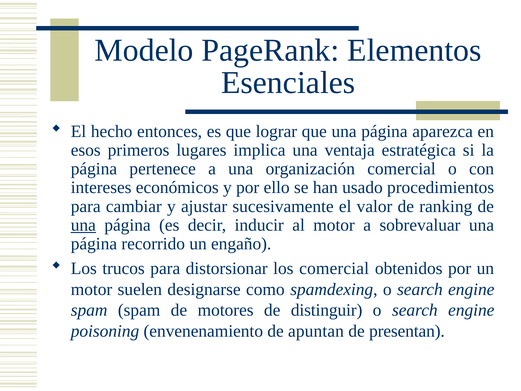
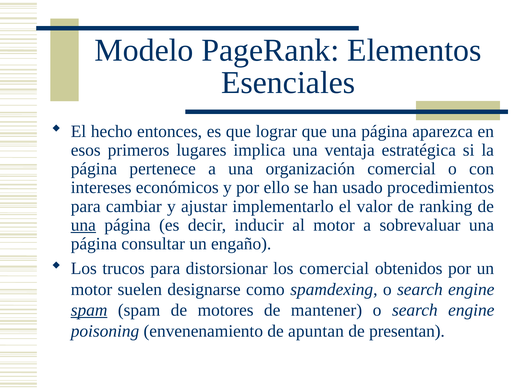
sucesivamente: sucesivamente -> implementarlo
recorrido: recorrido -> consultar
spam at (89, 310) underline: none -> present
distinguir: distinguir -> mantener
